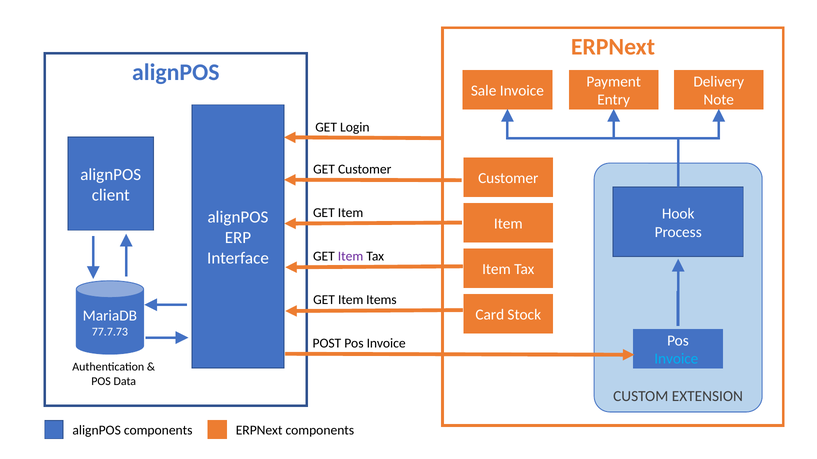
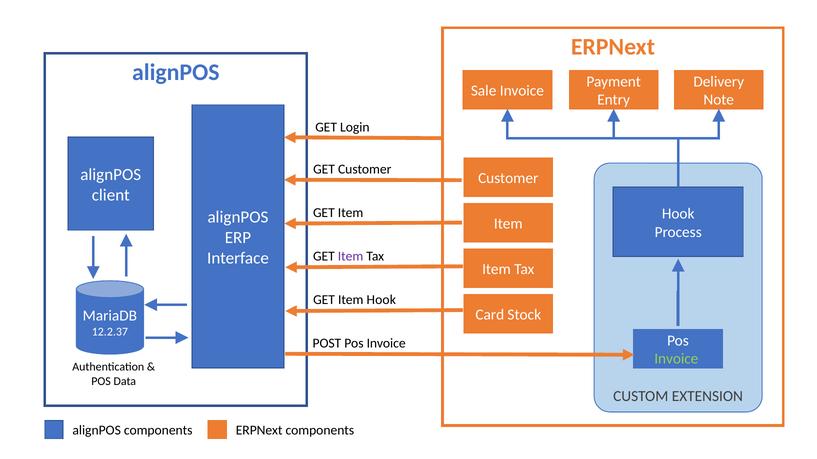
Item Items: Items -> Hook
77.7.73: 77.7.73 -> 12.2.37
Invoice at (676, 359) colour: light blue -> light green
